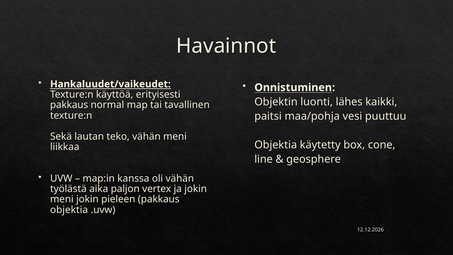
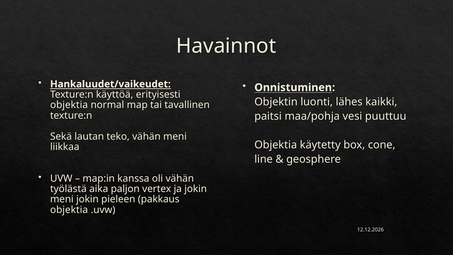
pakkaus at (69, 105): pakkaus -> objektia
